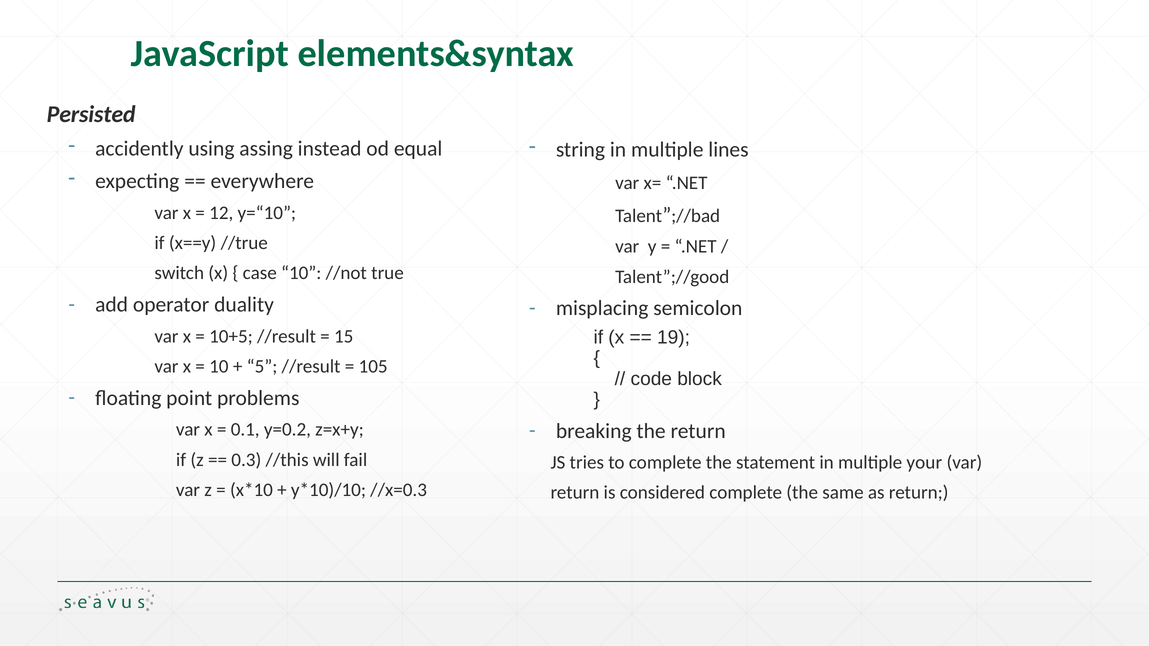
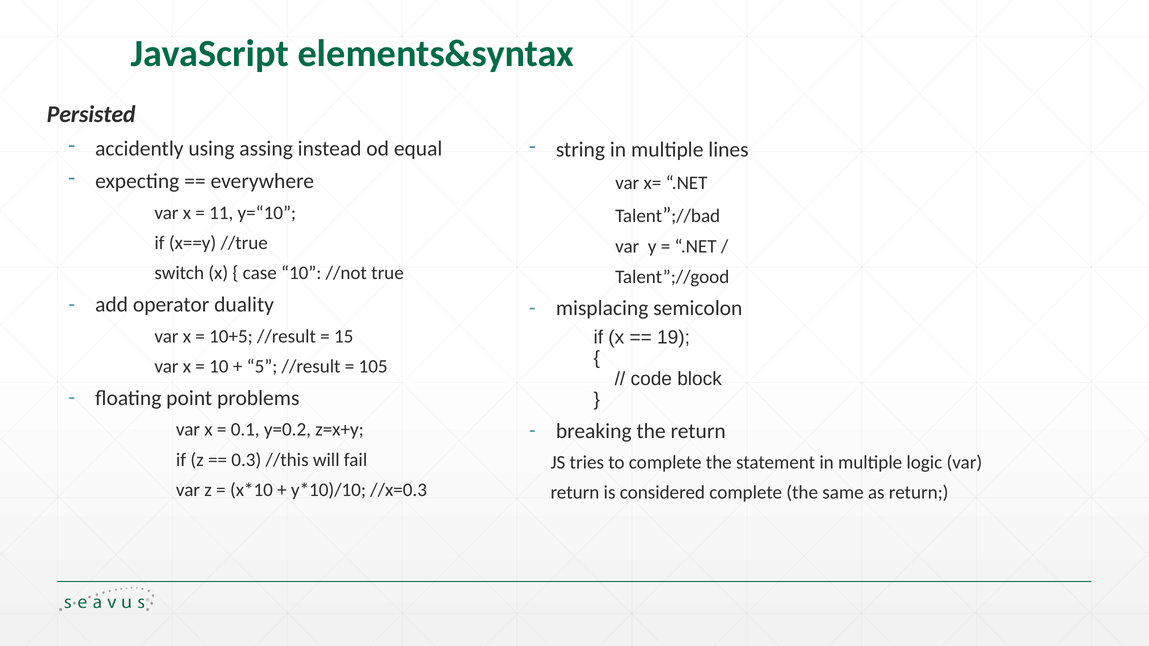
12: 12 -> 11
your: your -> logic
